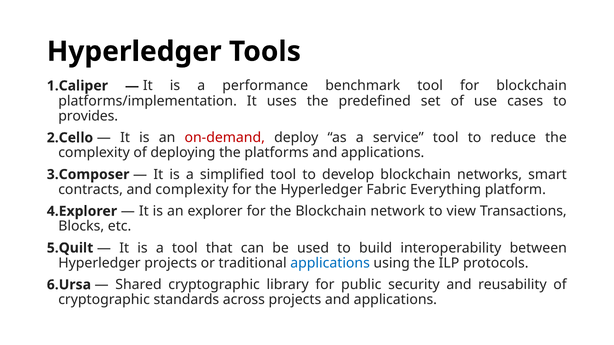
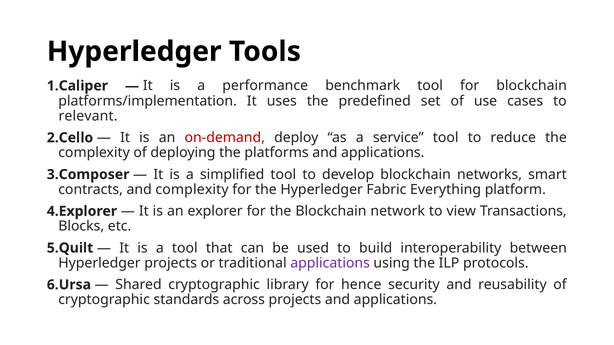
provides: provides -> relevant
applications at (330, 263) colour: blue -> purple
public: public -> hence
